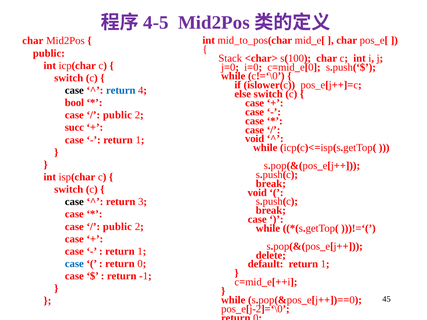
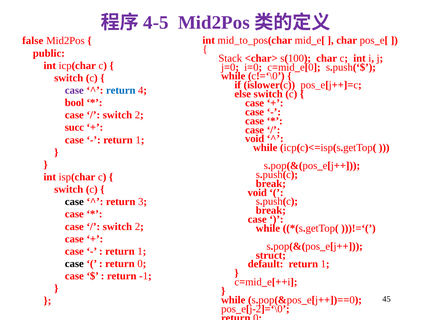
char at (33, 41): char -> false
case at (74, 90) colour: black -> purple
public at (117, 115): public -> switch
public at (117, 227): public -> switch
delete: delete -> struct
case at (74, 264) colour: blue -> black
